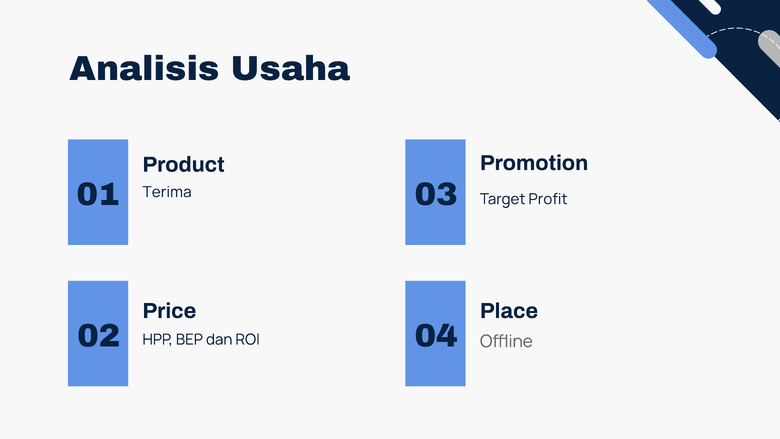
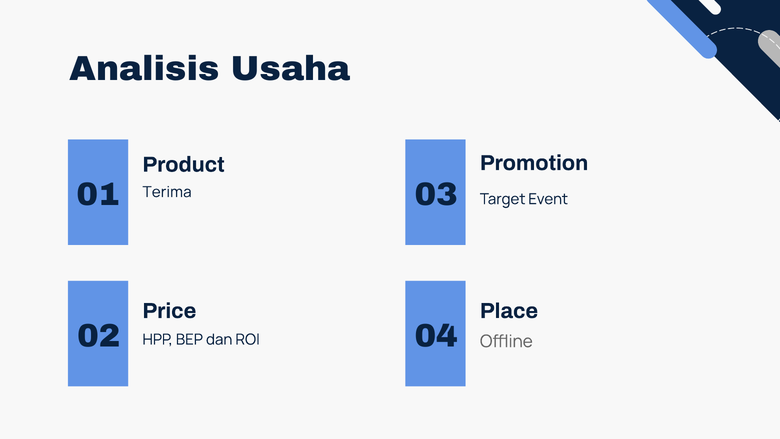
Profit: Profit -> Event
